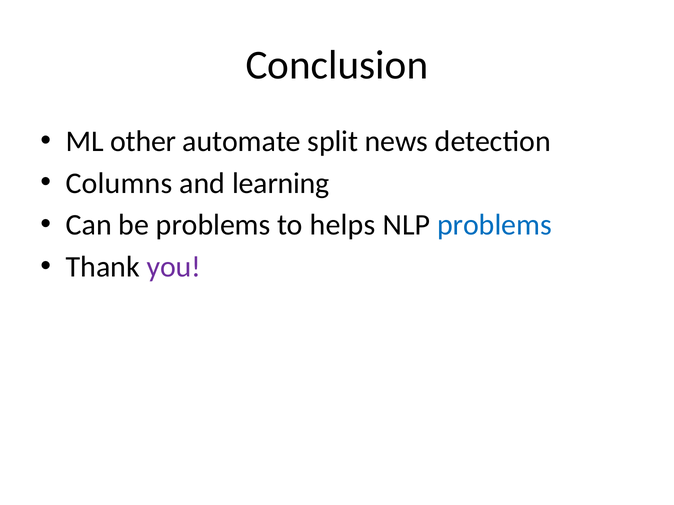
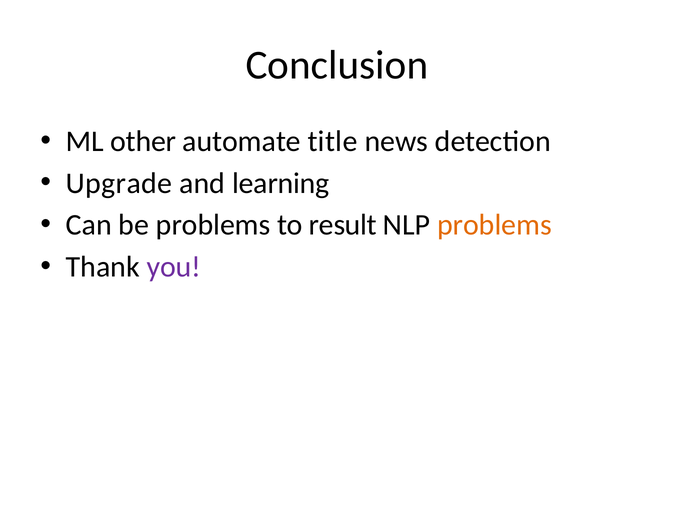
split: split -> title
Columns: Columns -> Upgrade
helps: helps -> result
problems at (494, 225) colour: blue -> orange
